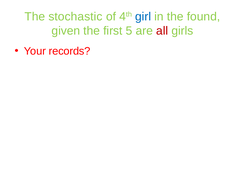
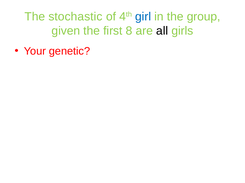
found: found -> group
5: 5 -> 8
all colour: red -> black
records: records -> genetic
